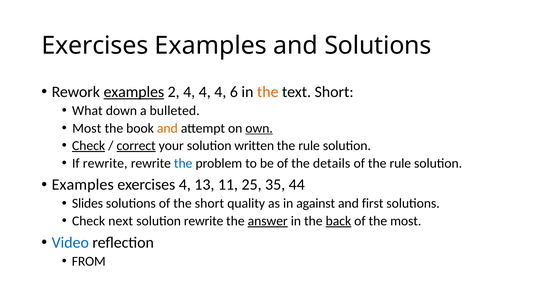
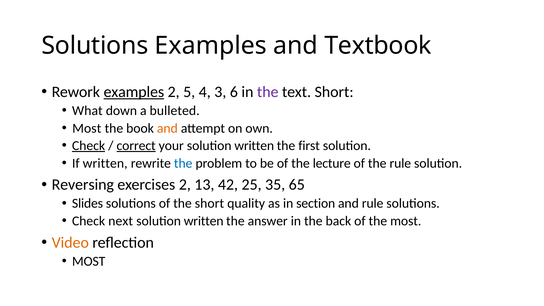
Exercises at (95, 46): Exercises -> Solutions
and Solutions: Solutions -> Textbook
2 4: 4 -> 5
4 at (220, 92): 4 -> 3
the at (268, 92) colour: orange -> purple
own underline: present -> none
rule at (309, 146): rule -> first
If rewrite: rewrite -> written
details: details -> lecture
Examples at (83, 185): Examples -> Reversing
exercises 4: 4 -> 2
11: 11 -> 42
44: 44 -> 65
against: against -> section
and first: first -> rule
rewrite at (204, 221): rewrite -> written
answer underline: present -> none
back underline: present -> none
Video colour: blue -> orange
FROM at (89, 261): FROM -> MOST
